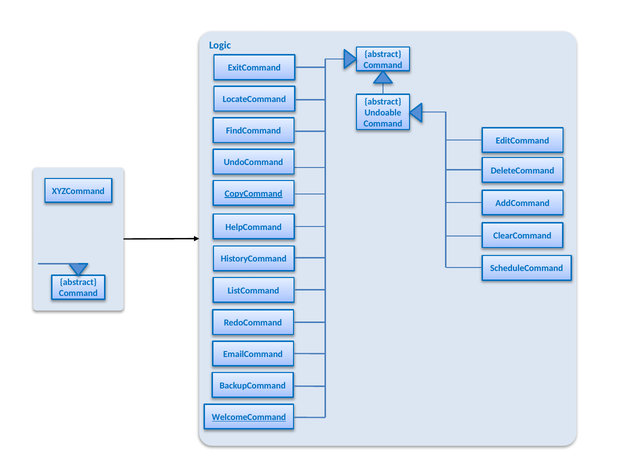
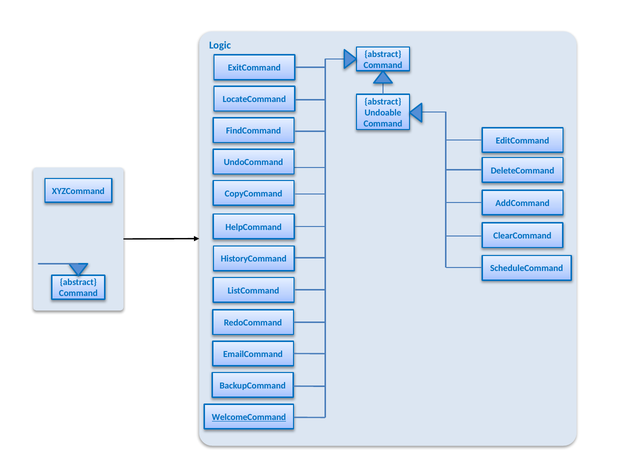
CopyCommand underline: present -> none
